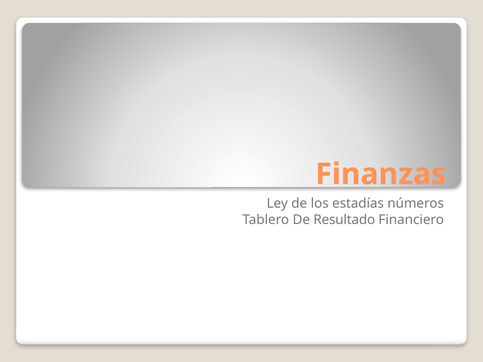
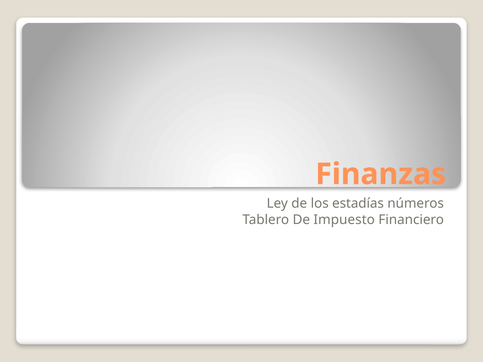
Resultado: Resultado -> Impuesto
